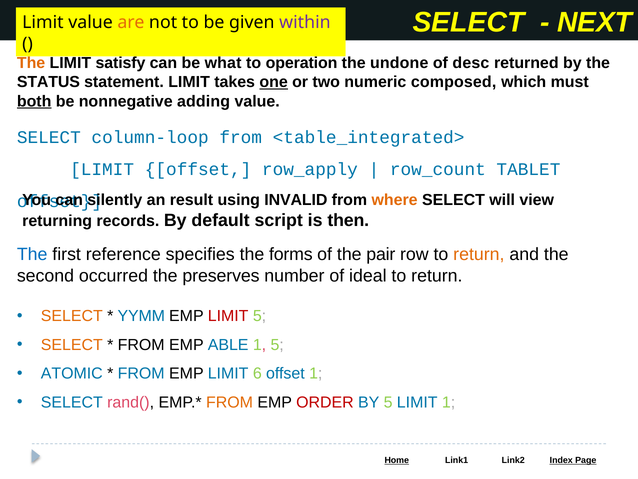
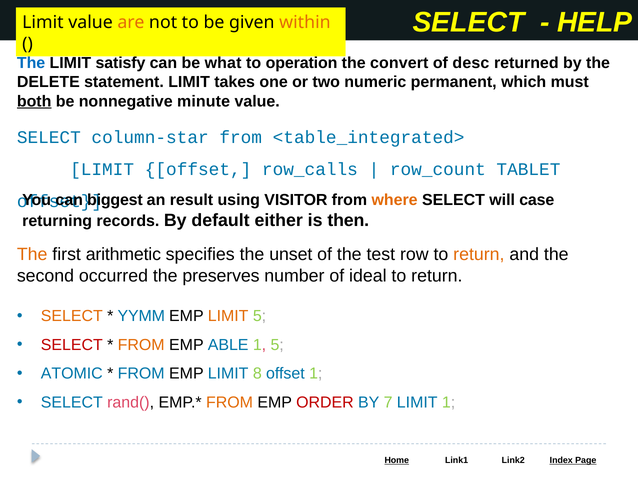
NEXT: NEXT -> HELP
within colour: purple -> orange
The at (31, 63) colour: orange -> blue
undone: undone -> convert
STATUS: STATUS -> DELETE
one underline: present -> none
composed: composed -> permanent
adding: adding -> minute
column-loop: column-loop -> column-star
row_apply: row_apply -> row_calls
silently: silently -> biggest
INVALID: INVALID -> VISITOR
view: view -> case
script: script -> either
The at (32, 254) colour: blue -> orange
reference: reference -> arithmetic
forms: forms -> unset
pair: pair -> test
LIMIT at (228, 316) colour: red -> orange
SELECT at (72, 345) colour: orange -> red
FROM at (141, 345) colour: black -> orange
6: 6 -> 8
BY 5: 5 -> 7
